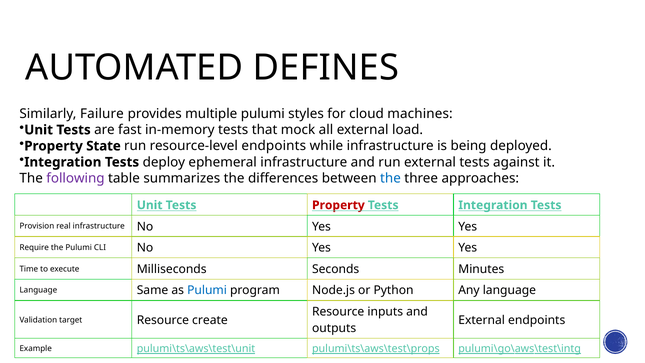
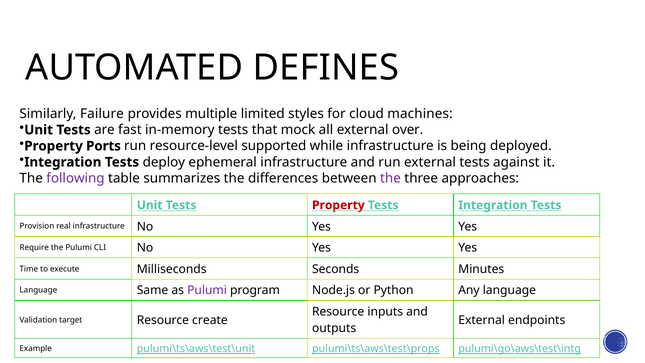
multiple pulumi: pulumi -> limited
load: load -> over
State: State -> Ports
resource-level endpoints: endpoints -> supported
the at (390, 178) colour: blue -> purple
Pulumi at (207, 290) colour: blue -> purple
